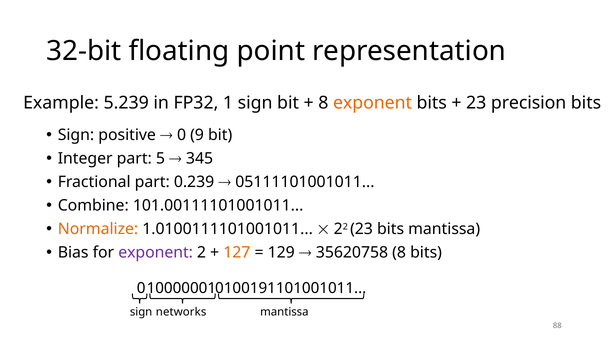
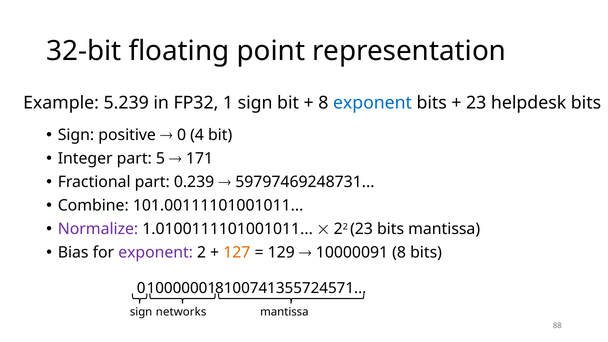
exponent at (372, 103) colour: orange -> blue
precision: precision -> helpdesk
9: 9 -> 4
345: 345 -> 171
05111101001011: 05111101001011 -> 59797469248731
Normalize colour: orange -> purple
35620758: 35620758 -> 10000091
0100191101001011: 0100191101001011 -> 8100741355724571
